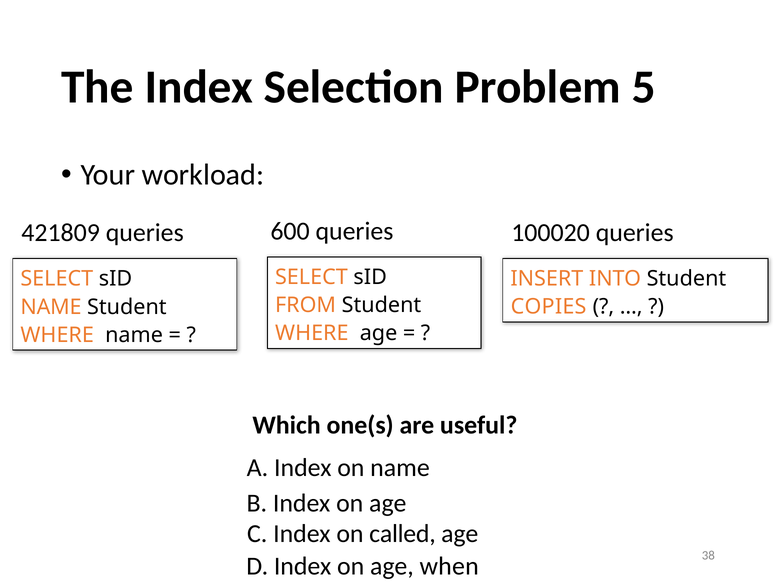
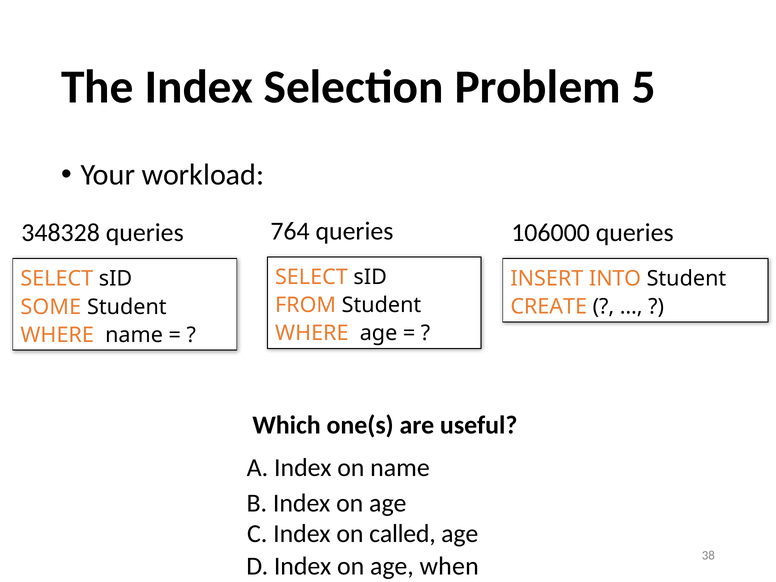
421809: 421809 -> 348328
600: 600 -> 764
100020: 100020 -> 106000
NAME at (51, 307): NAME -> SOME
COPIES: COPIES -> CREATE
